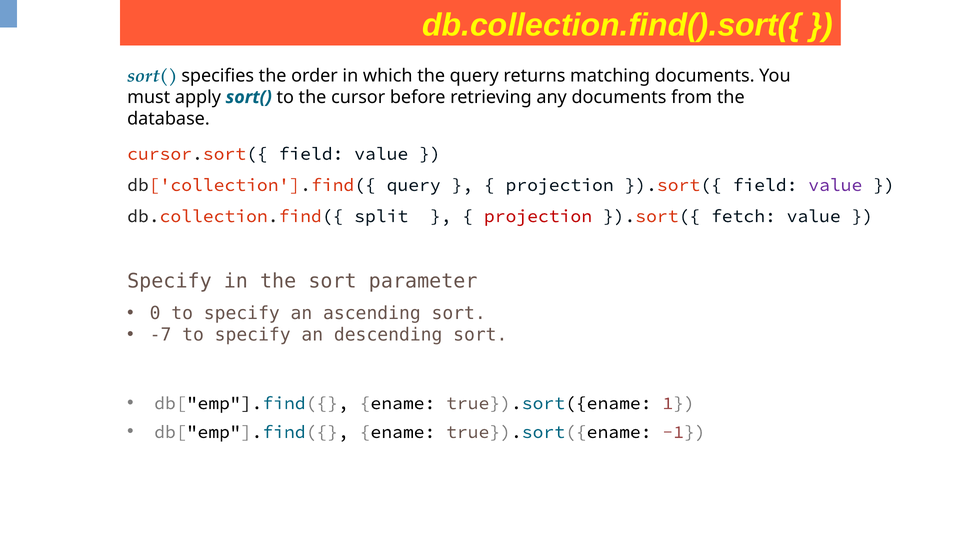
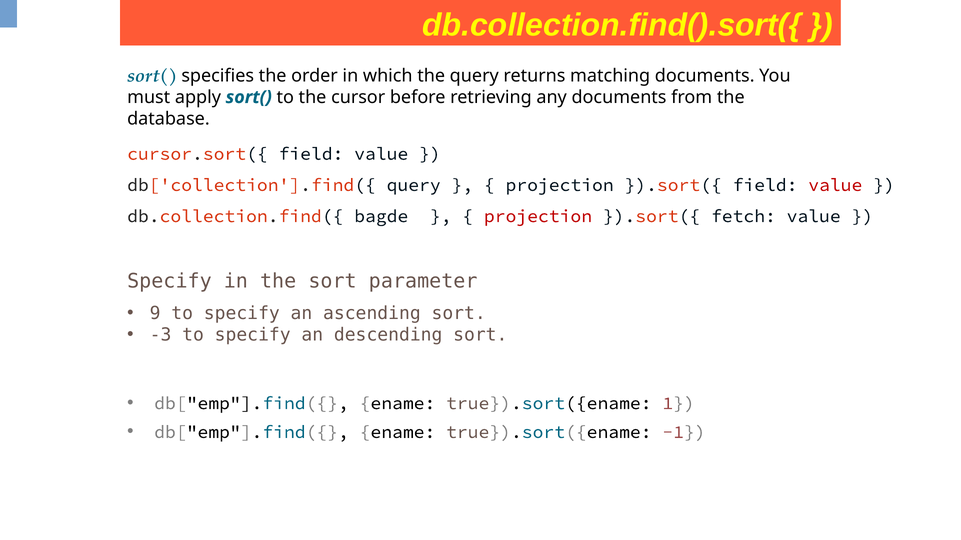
value at (835, 185) colour: purple -> red
split: split -> bagde
0: 0 -> 9
-7: -7 -> -3
